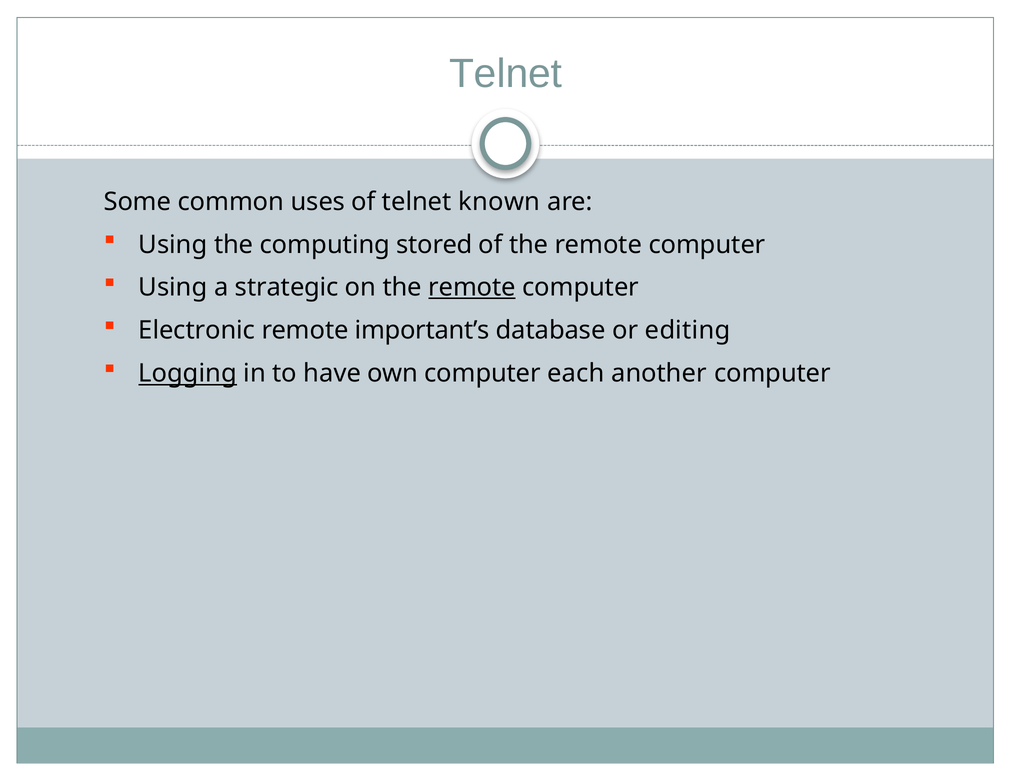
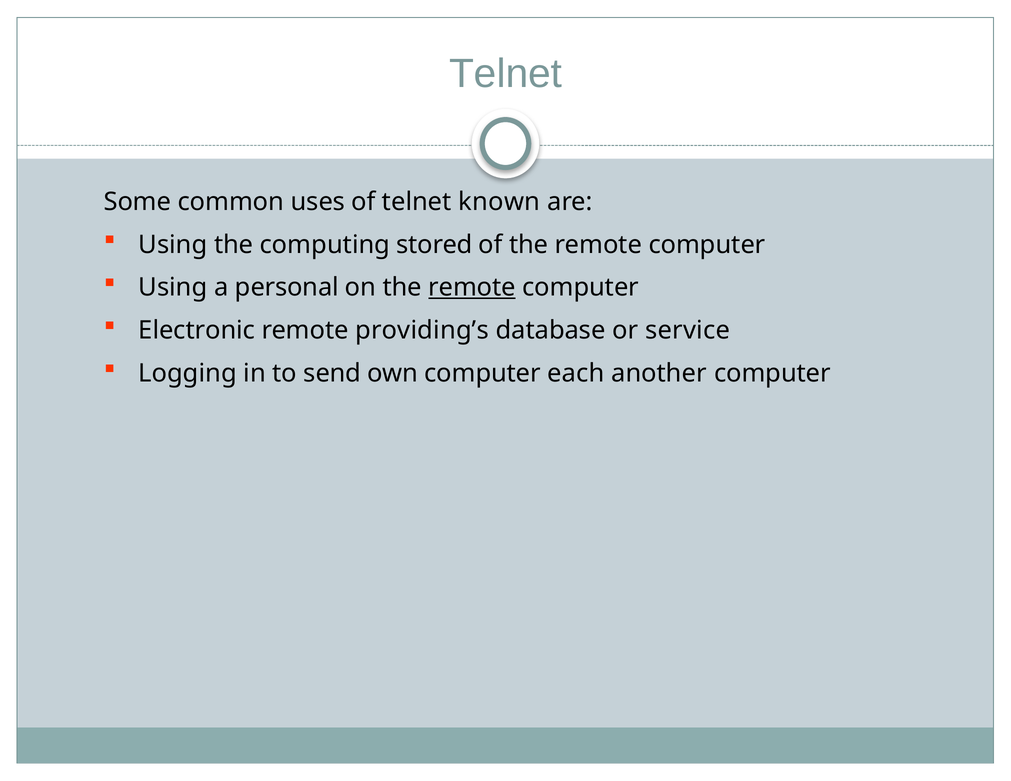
strategic: strategic -> personal
important’s: important’s -> providing’s
editing: editing -> service
Logging underline: present -> none
have: have -> send
